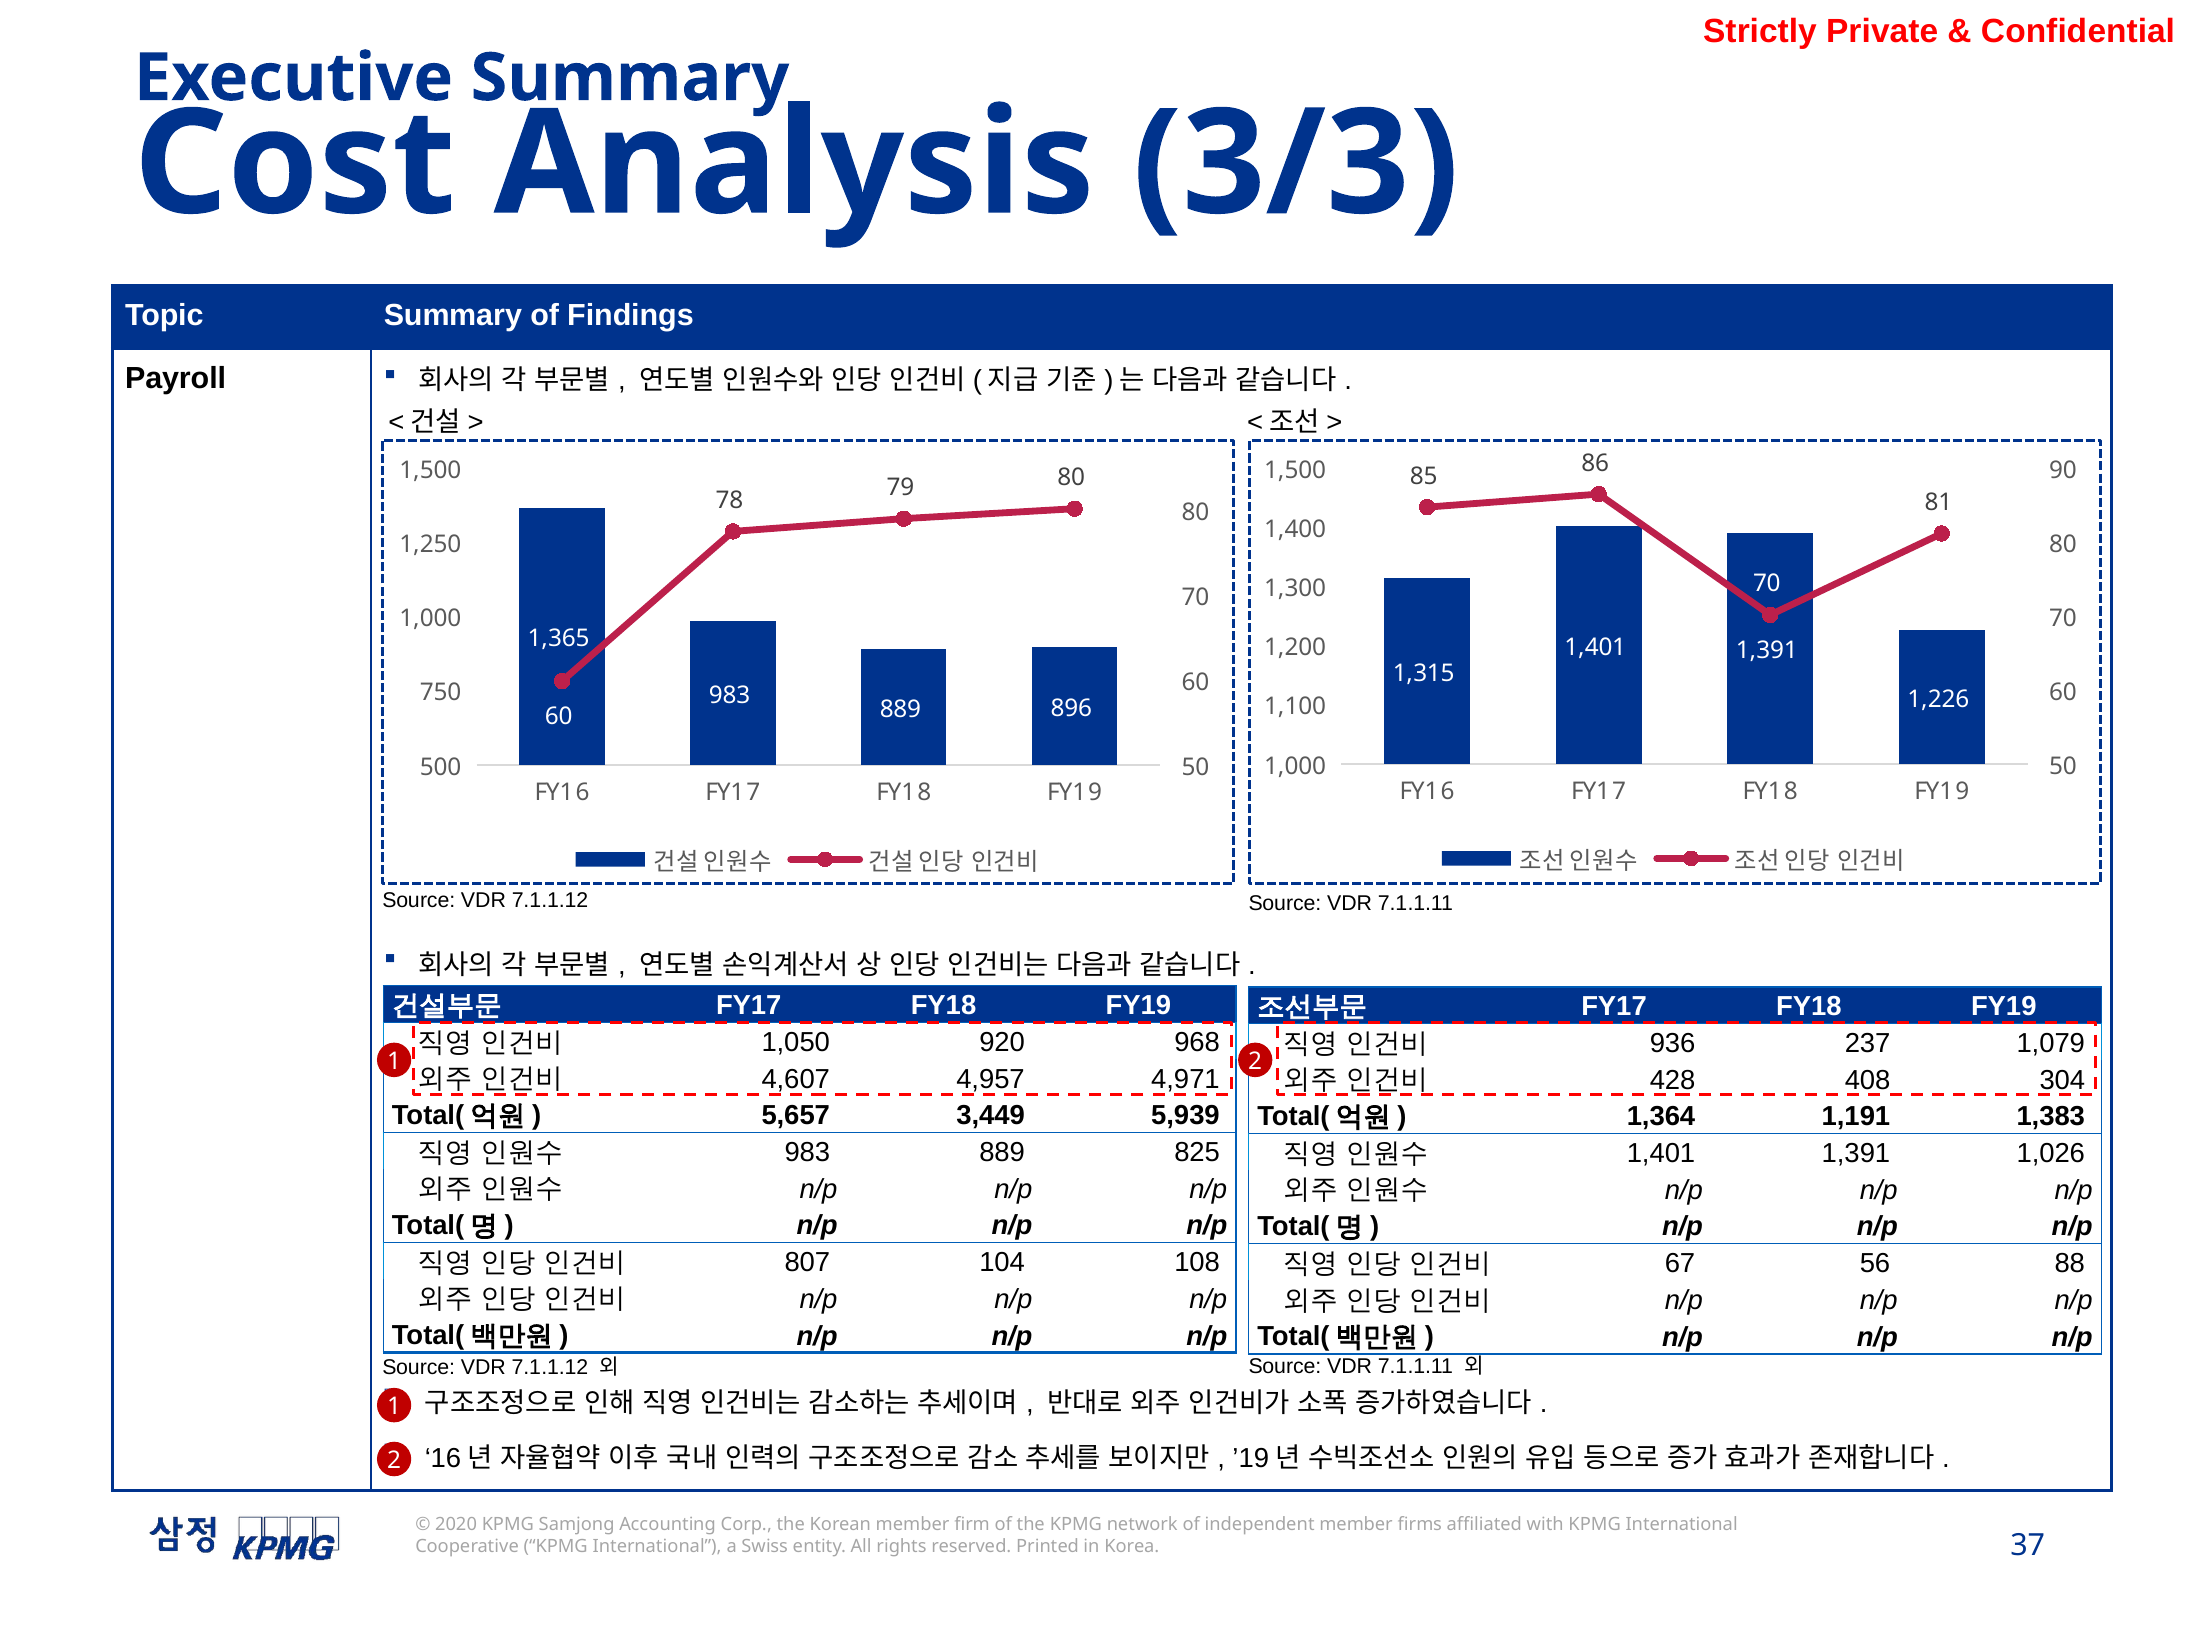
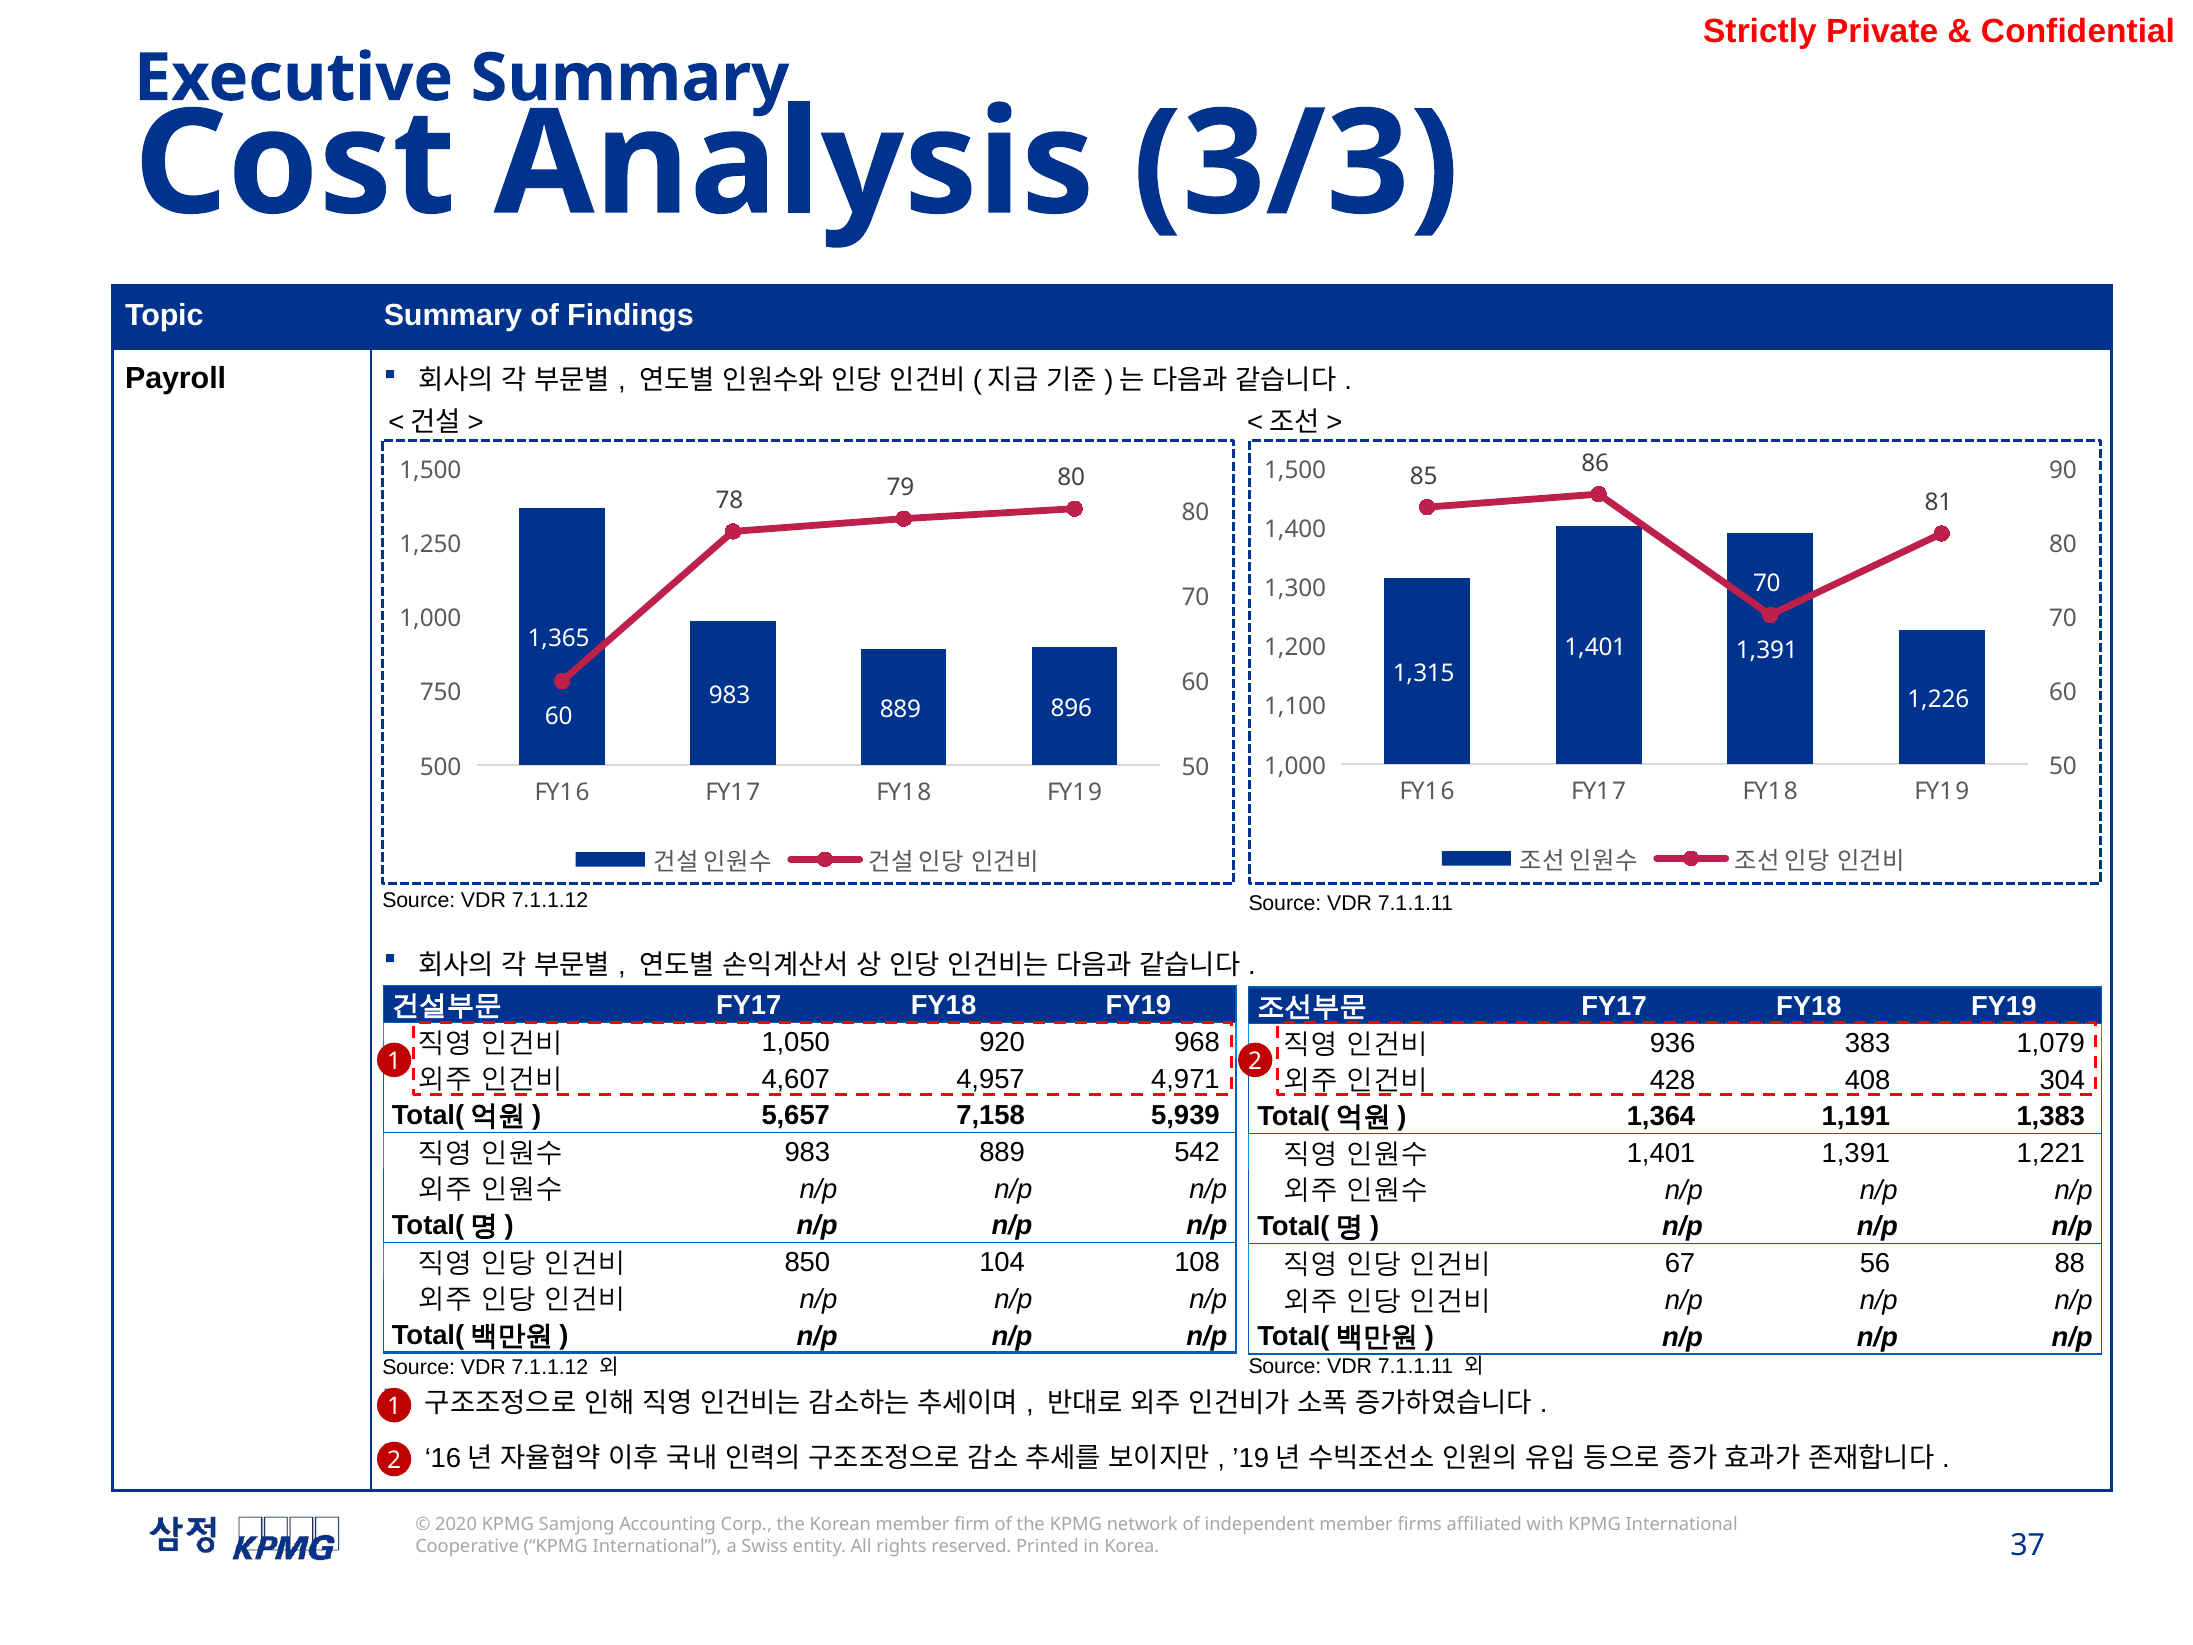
237: 237 -> 383
3,449: 3,449 -> 7,158
825: 825 -> 542
1,026: 1,026 -> 1,221
807: 807 -> 850
